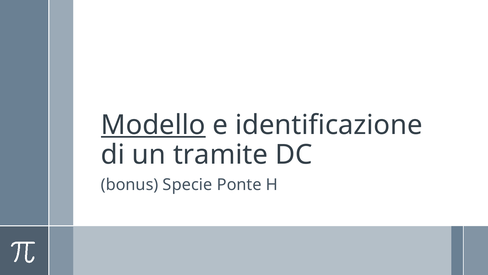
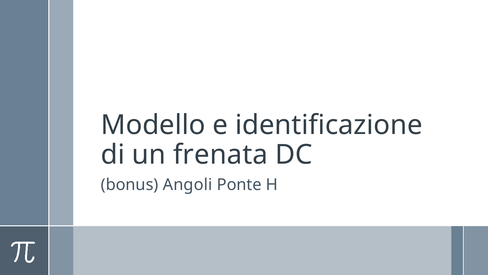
Modello underline: present -> none
tramite: tramite -> frenata
Specie: Specie -> Angoli
